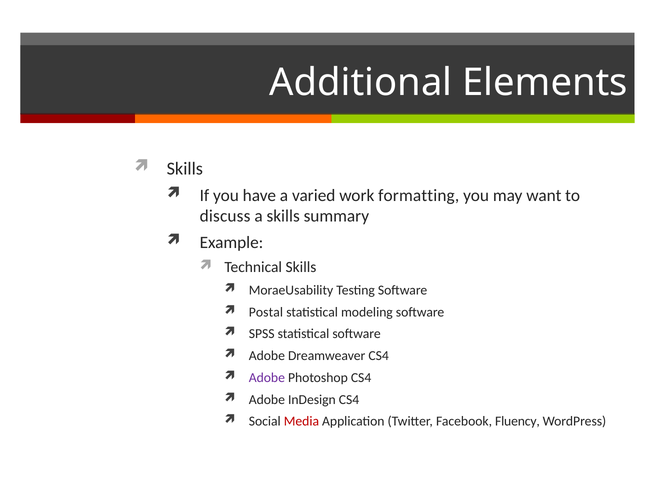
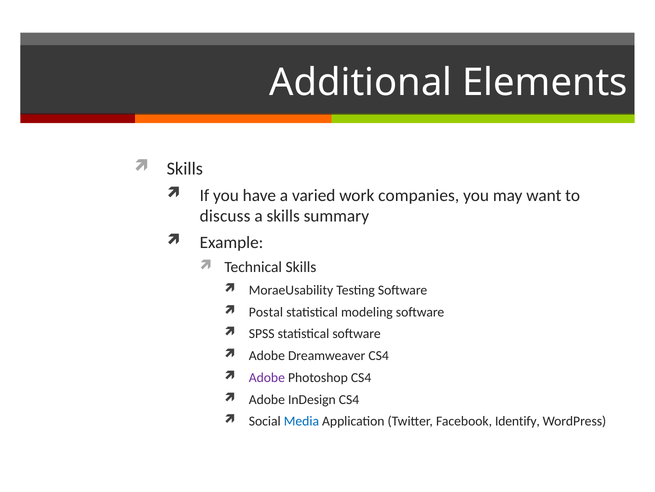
formatting: formatting -> companies
Media colour: red -> blue
Fluency: Fluency -> Identify
